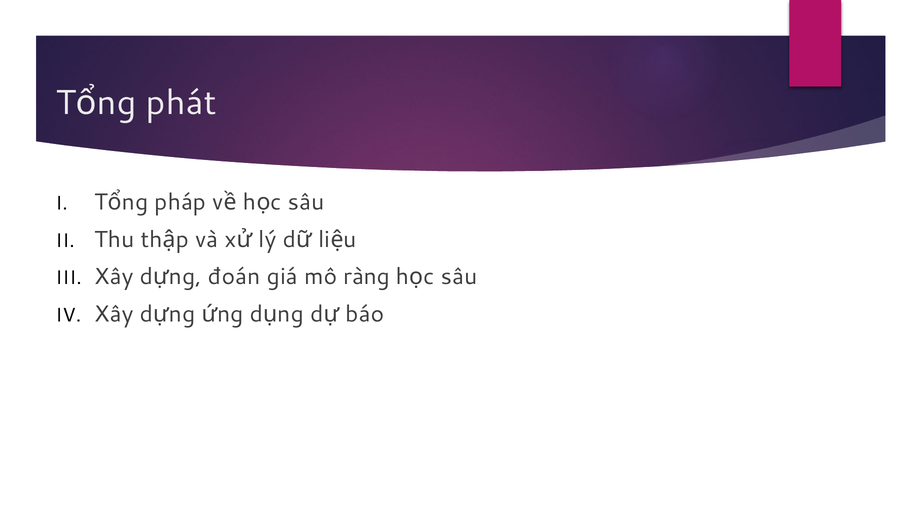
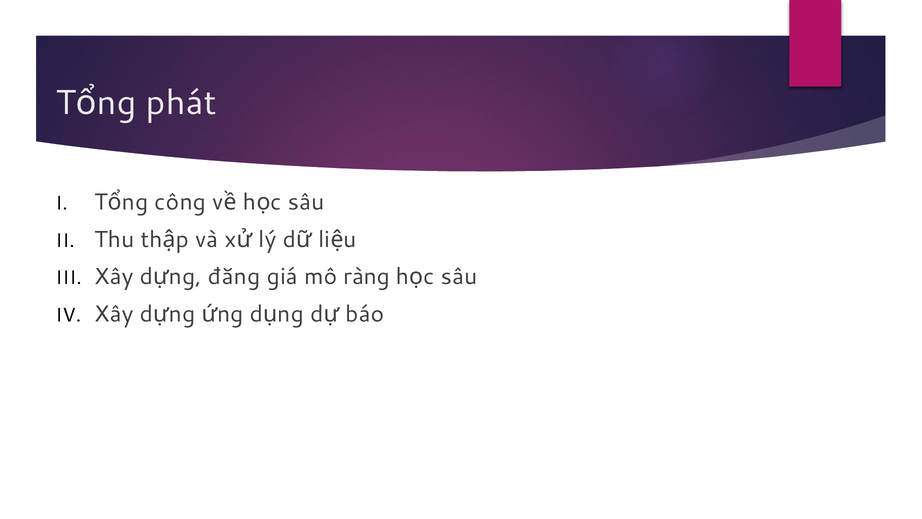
pháp: pháp -> công
đoán: đoán -> đăng
